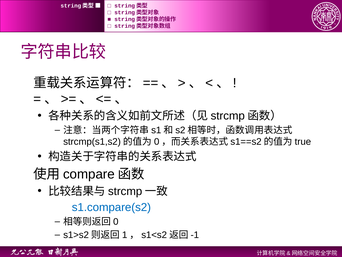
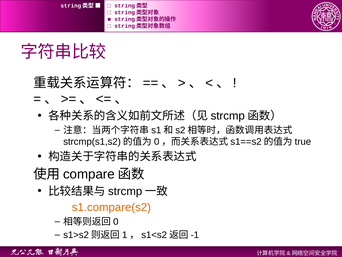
s1.compare(s2 colour: blue -> orange
